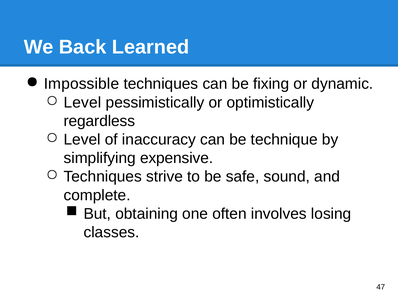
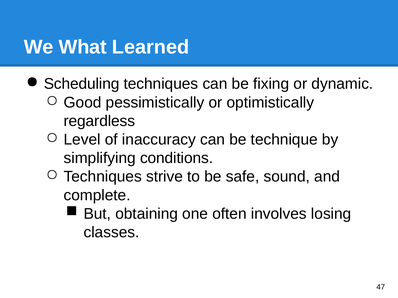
Back: Back -> What
Impossible: Impossible -> Scheduling
Level at (82, 103): Level -> Good
expensive: expensive -> conditions
